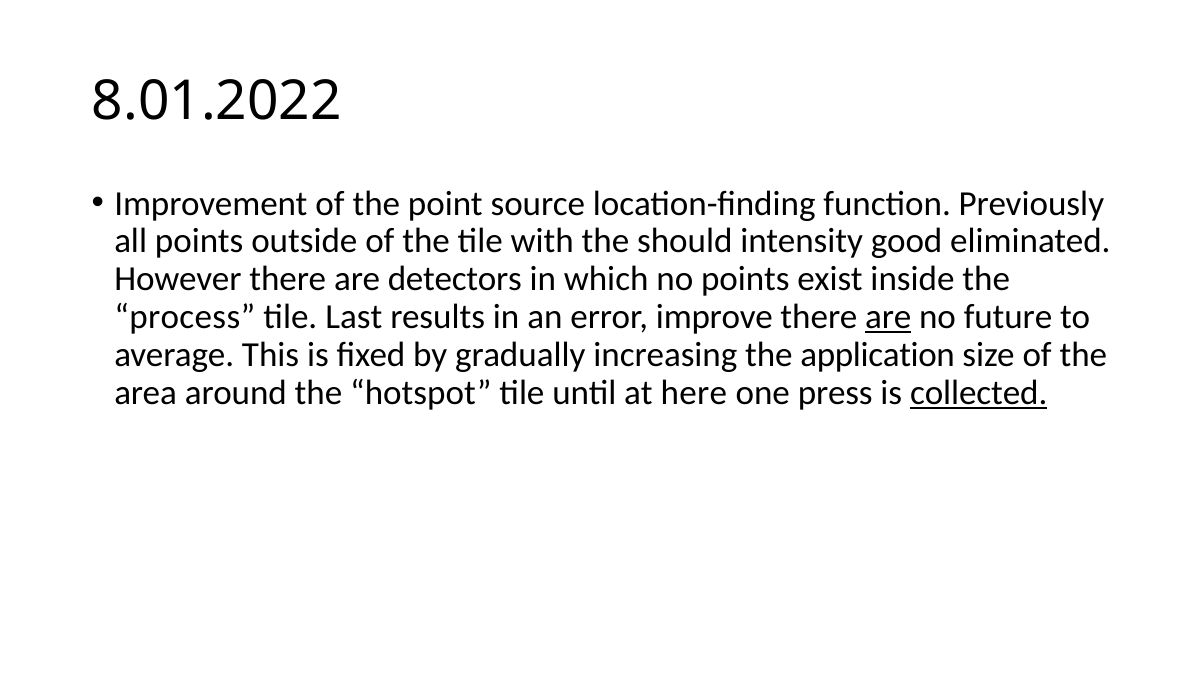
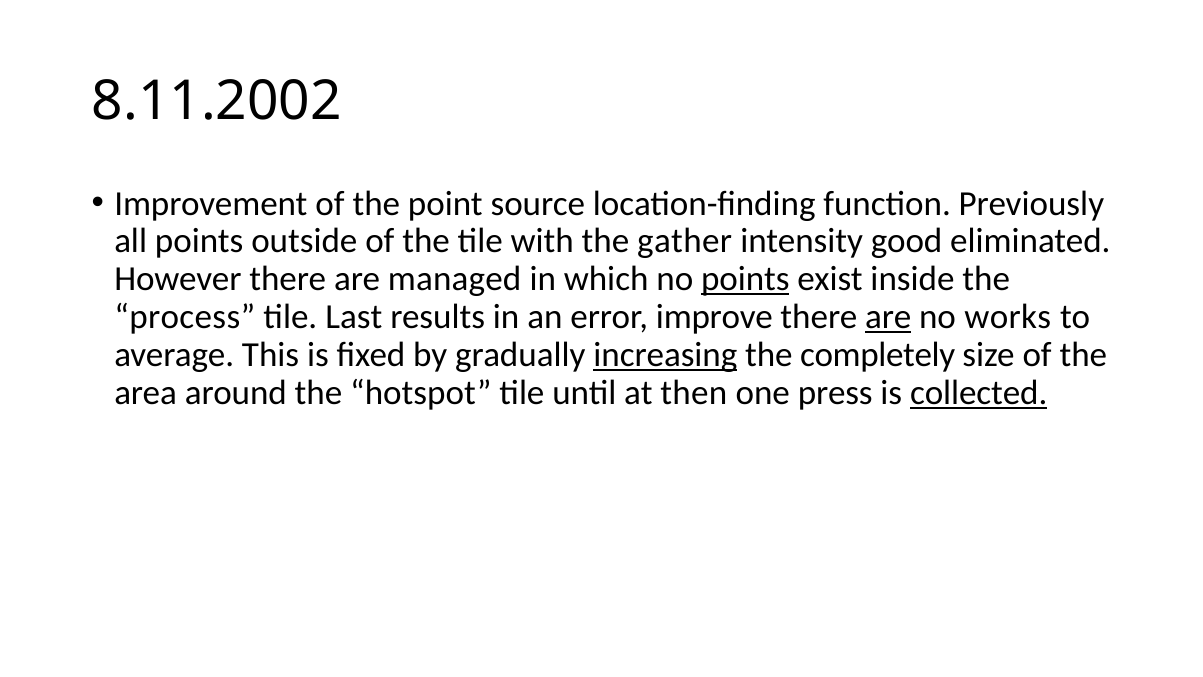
8.01.2022: 8.01.2022 -> 8.11.2002
should: should -> gather
detectors: detectors -> managed
points at (745, 279) underline: none -> present
future: future -> works
increasing underline: none -> present
application: application -> completely
here: here -> then
